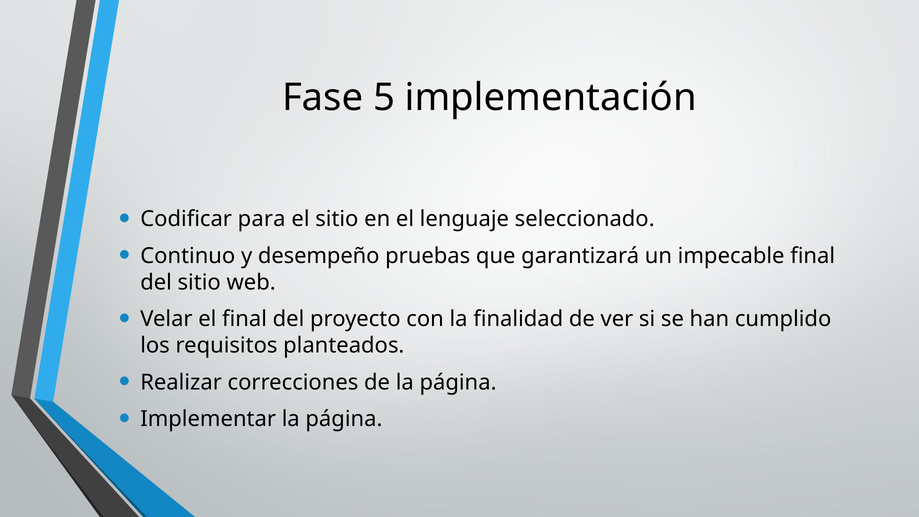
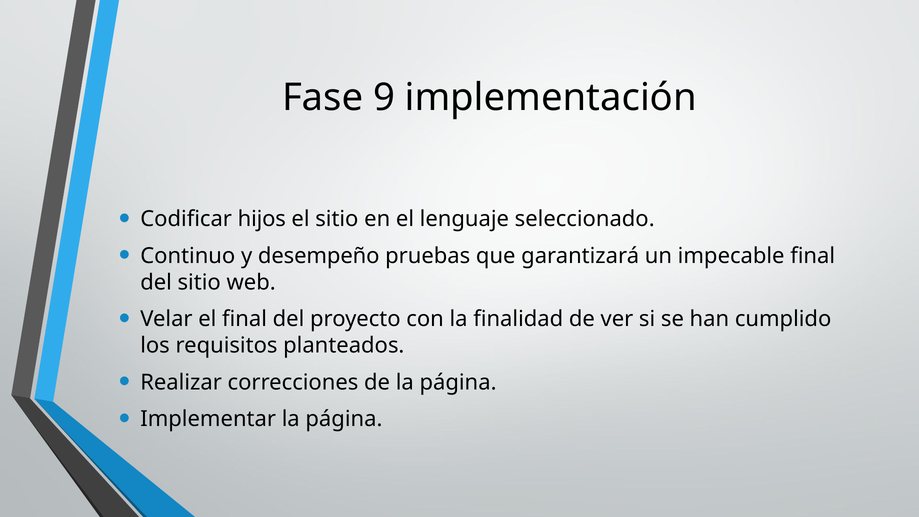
5: 5 -> 9
para: para -> hijos
